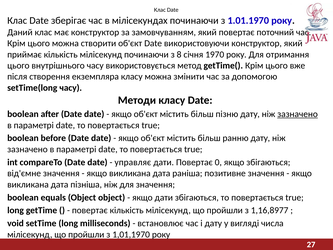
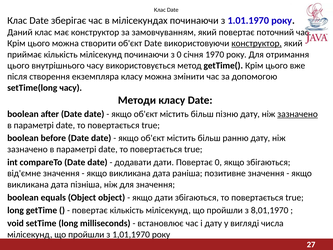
конструктор at (257, 43) underline: none -> present
з 8: 8 -> 0
управляє: управляє -> додавати
1,16,8977: 1,16,8977 -> 8,01,1970
